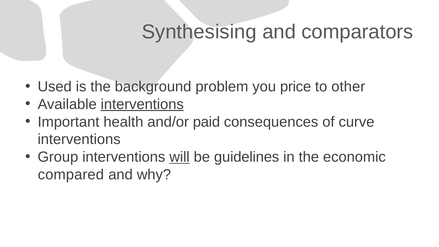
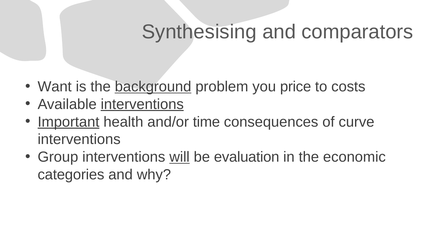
Used: Used -> Want
background underline: none -> present
other: other -> costs
Important underline: none -> present
paid: paid -> time
guidelines: guidelines -> evaluation
compared: compared -> categories
